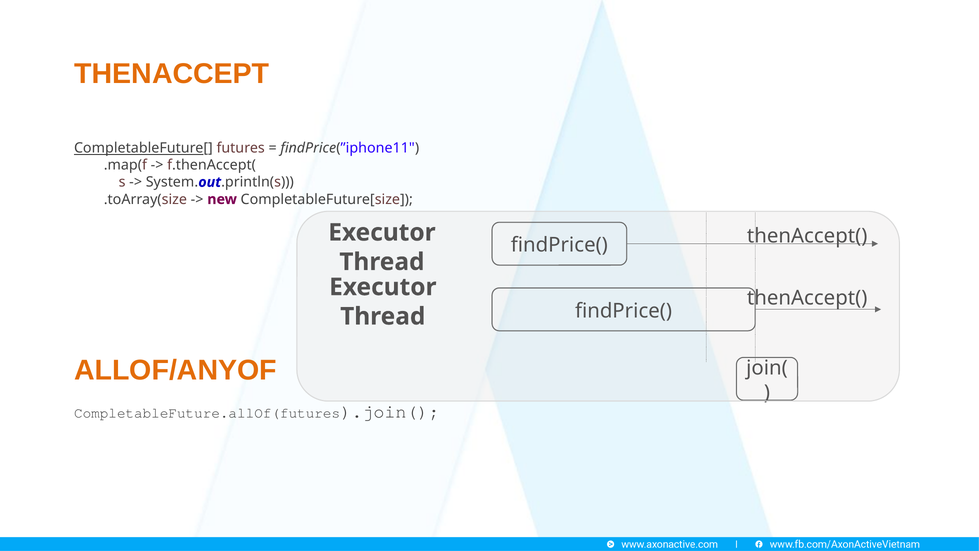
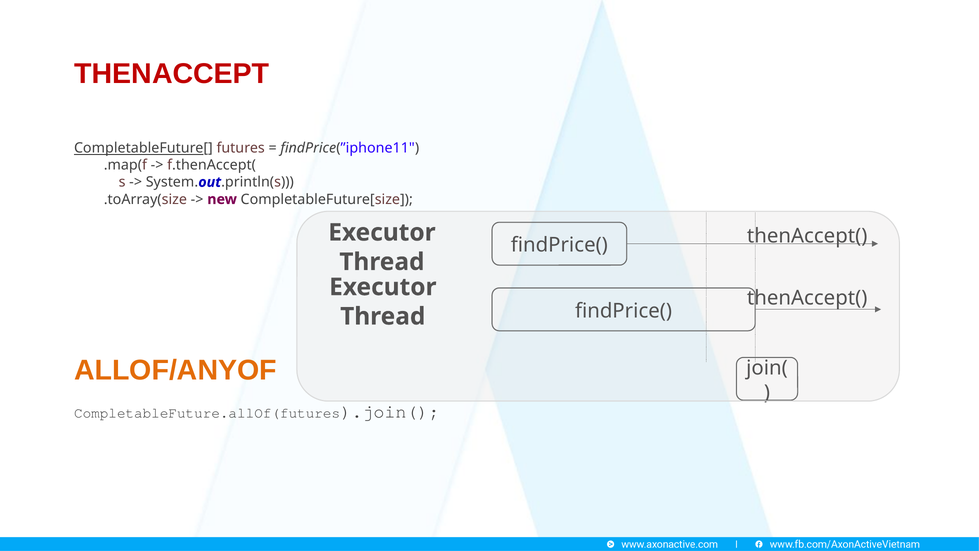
THENACCEPT colour: orange -> red
